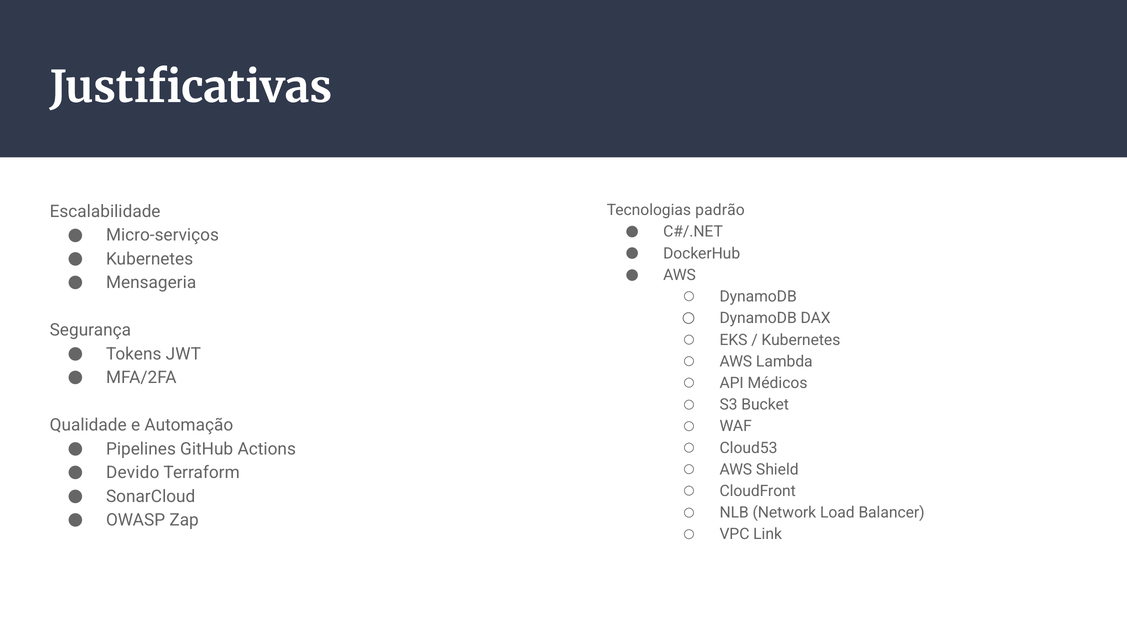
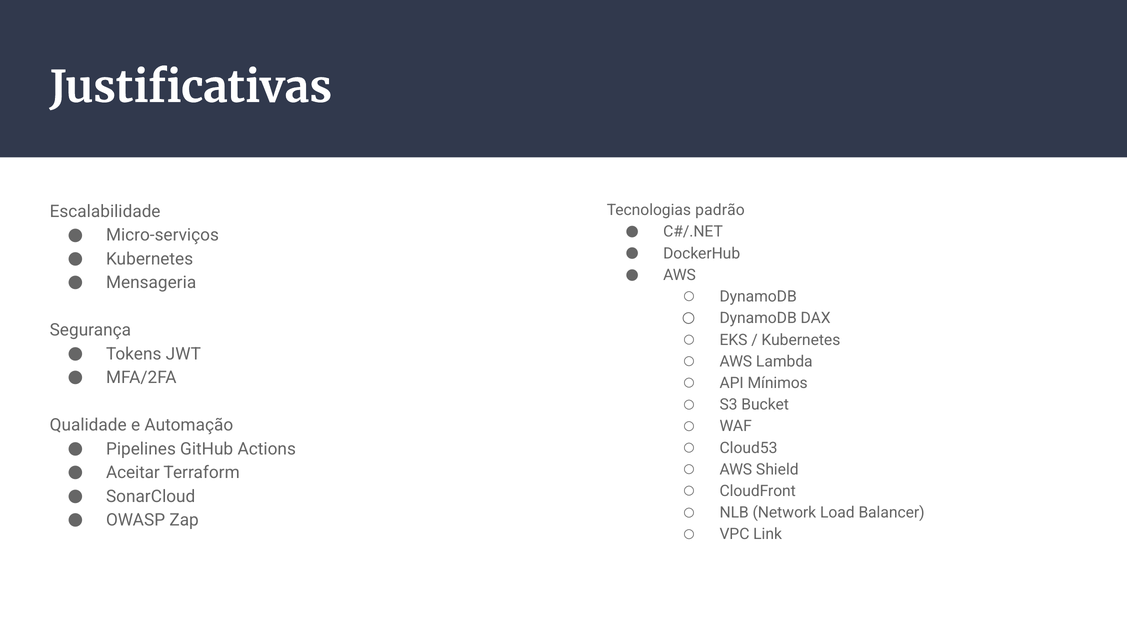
Médicos: Médicos -> Mínimos
Devido: Devido -> Aceitar
